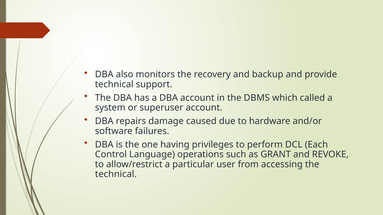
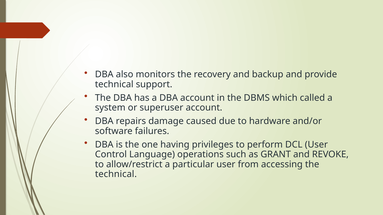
DCL Each: Each -> User
